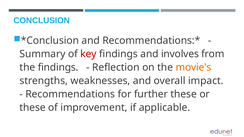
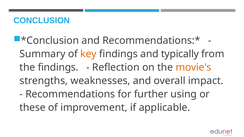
key colour: red -> orange
involves: involves -> typically
further these: these -> using
